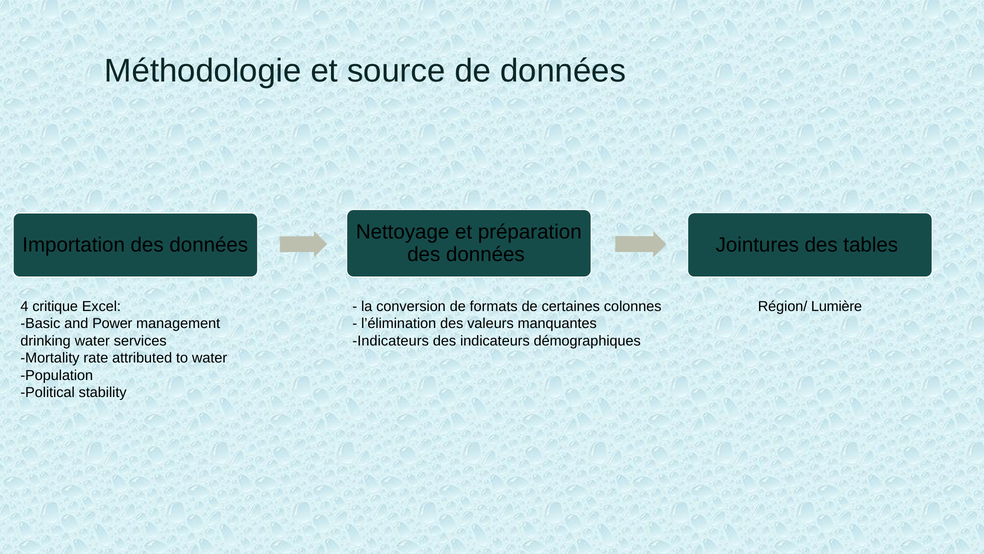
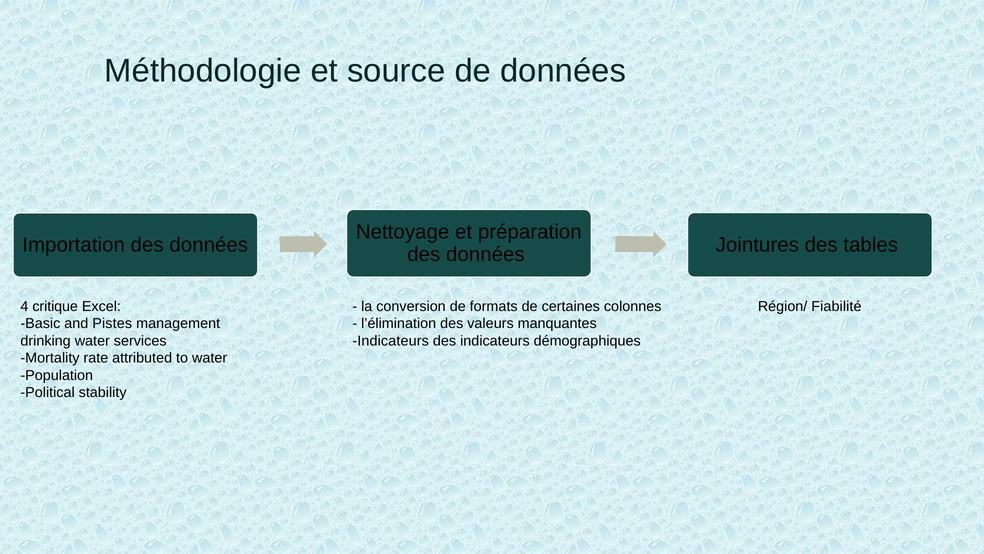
Lumière: Lumière -> Fiabilité
Power: Power -> Pistes
